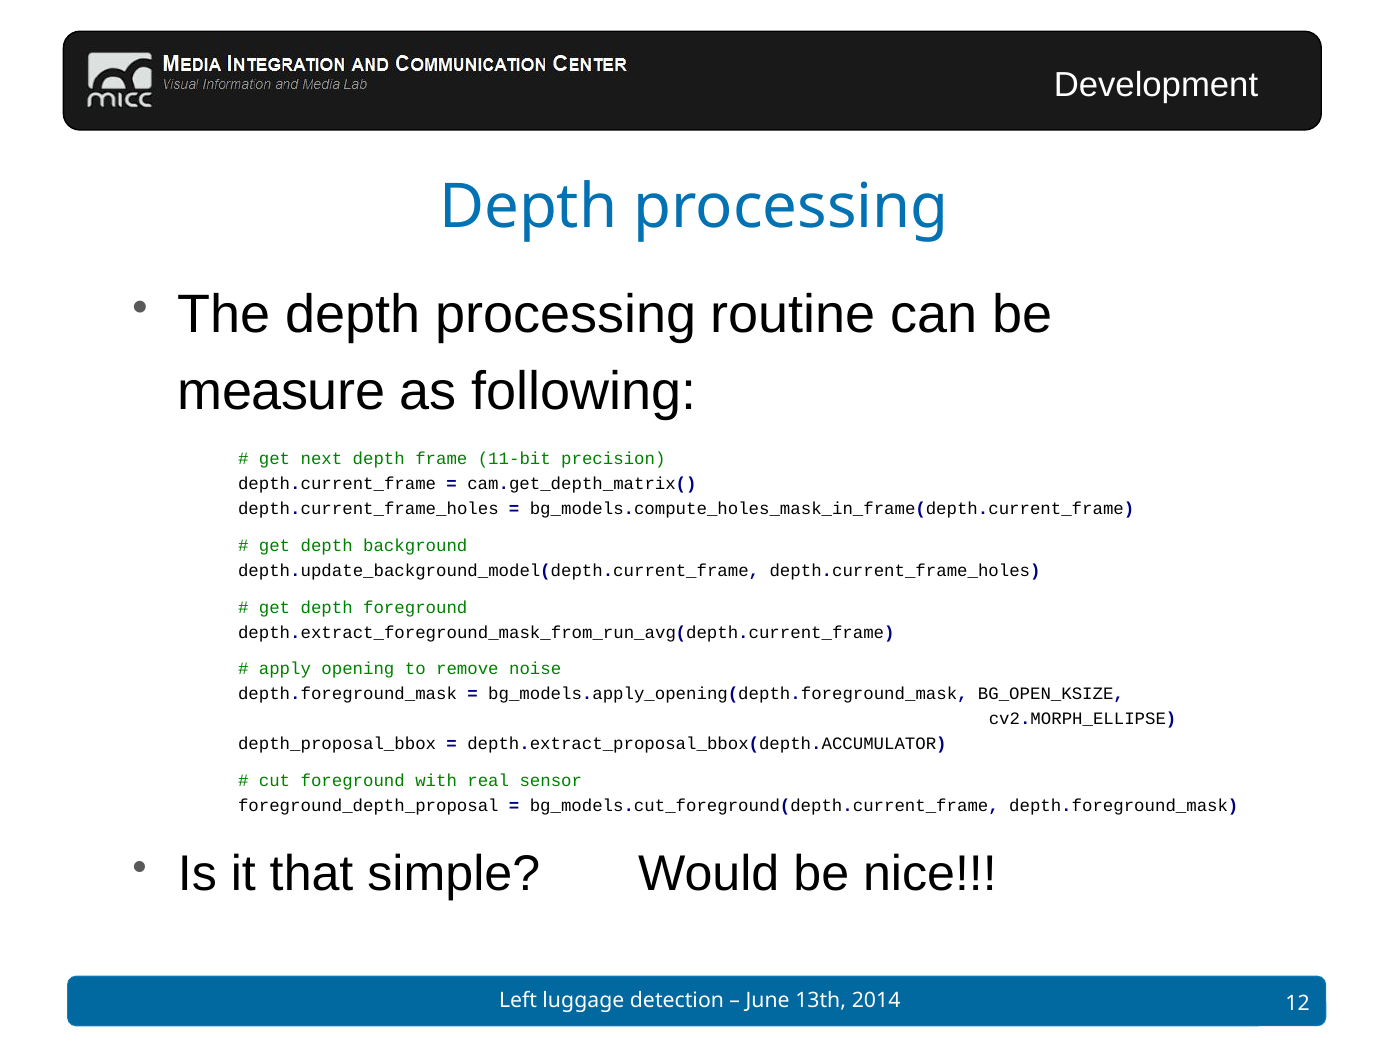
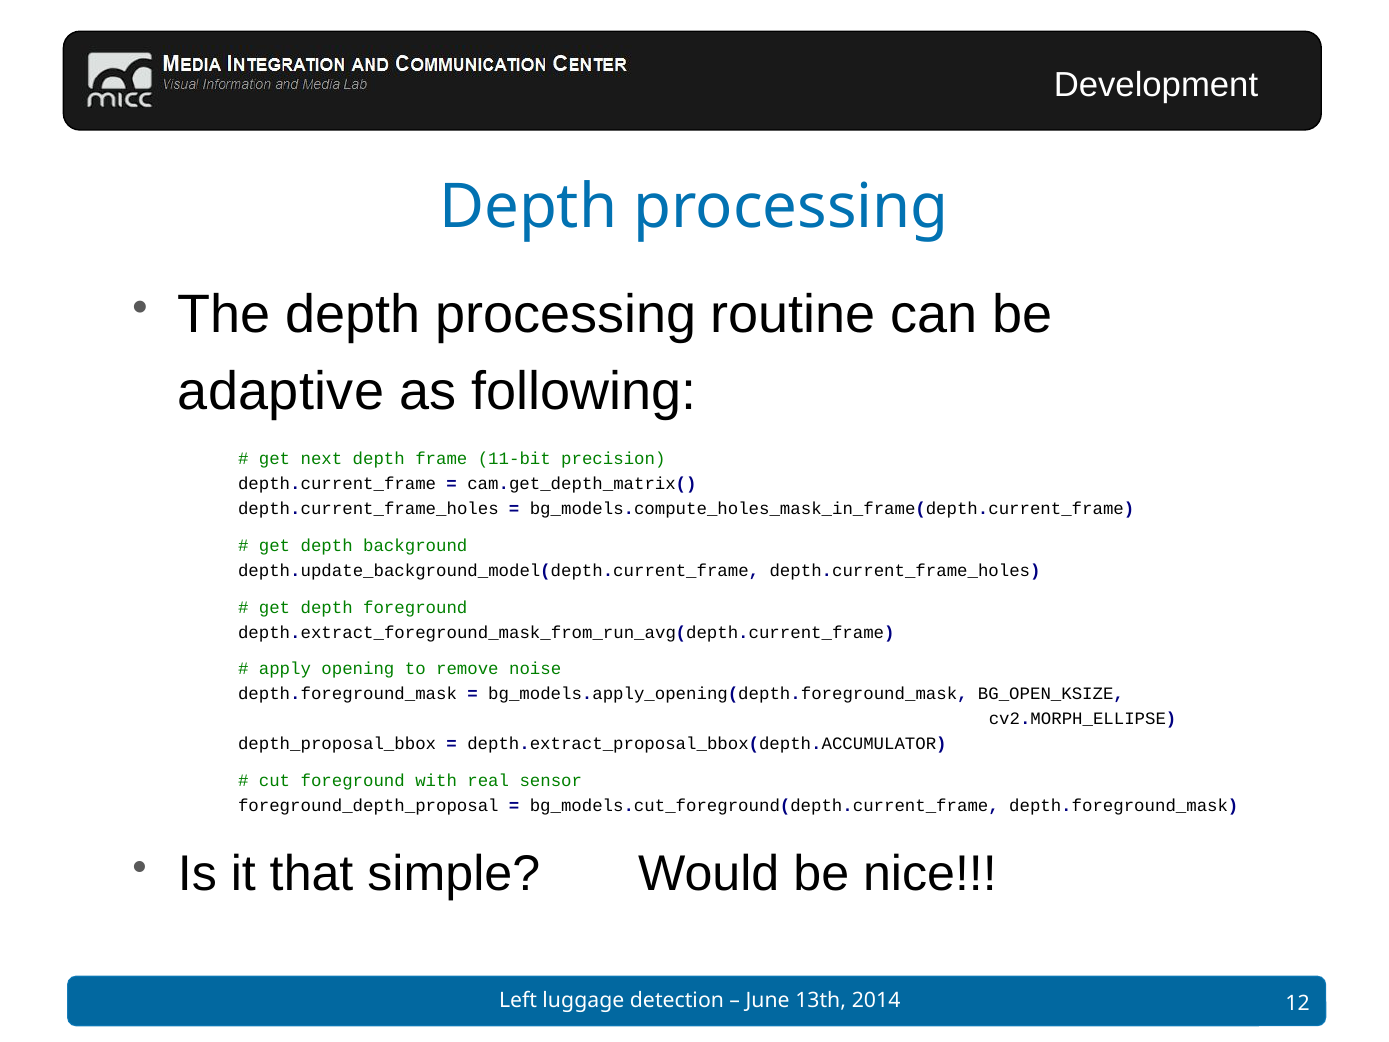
measure: measure -> adaptive
